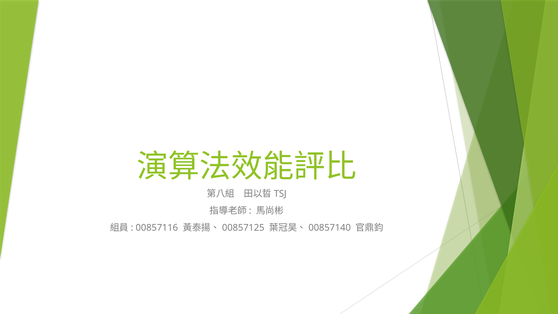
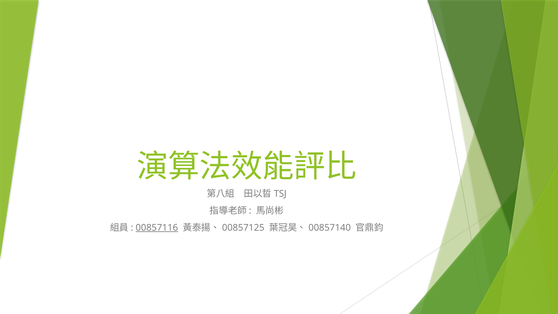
00857116 underline: none -> present
